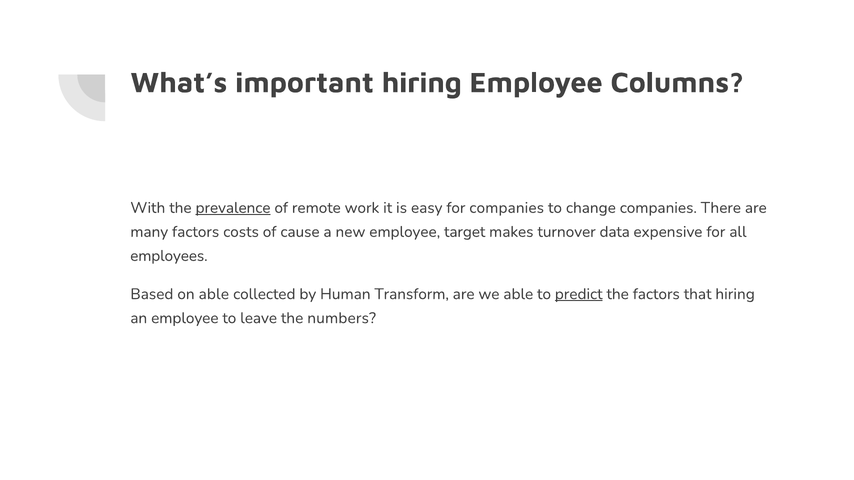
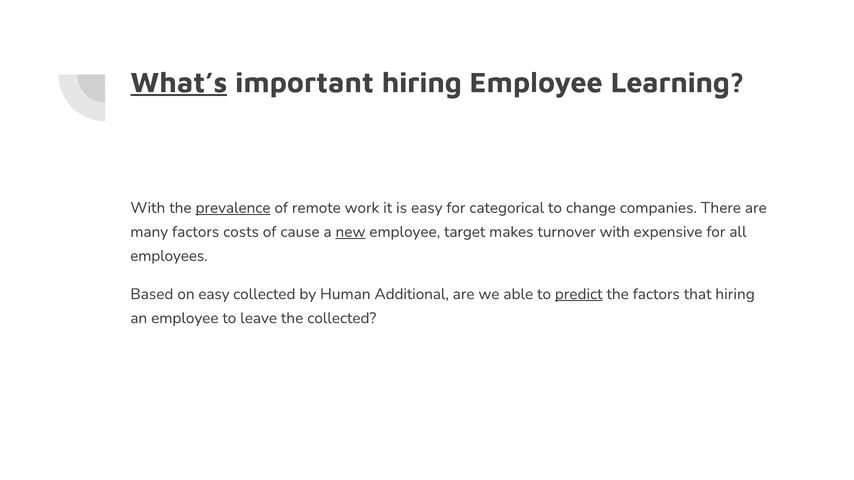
What’s underline: none -> present
Columns: Columns -> Learning
for companies: companies -> categorical
new underline: none -> present
turnover data: data -> with
on able: able -> easy
Transform: Transform -> Additional
the numbers: numbers -> collected
